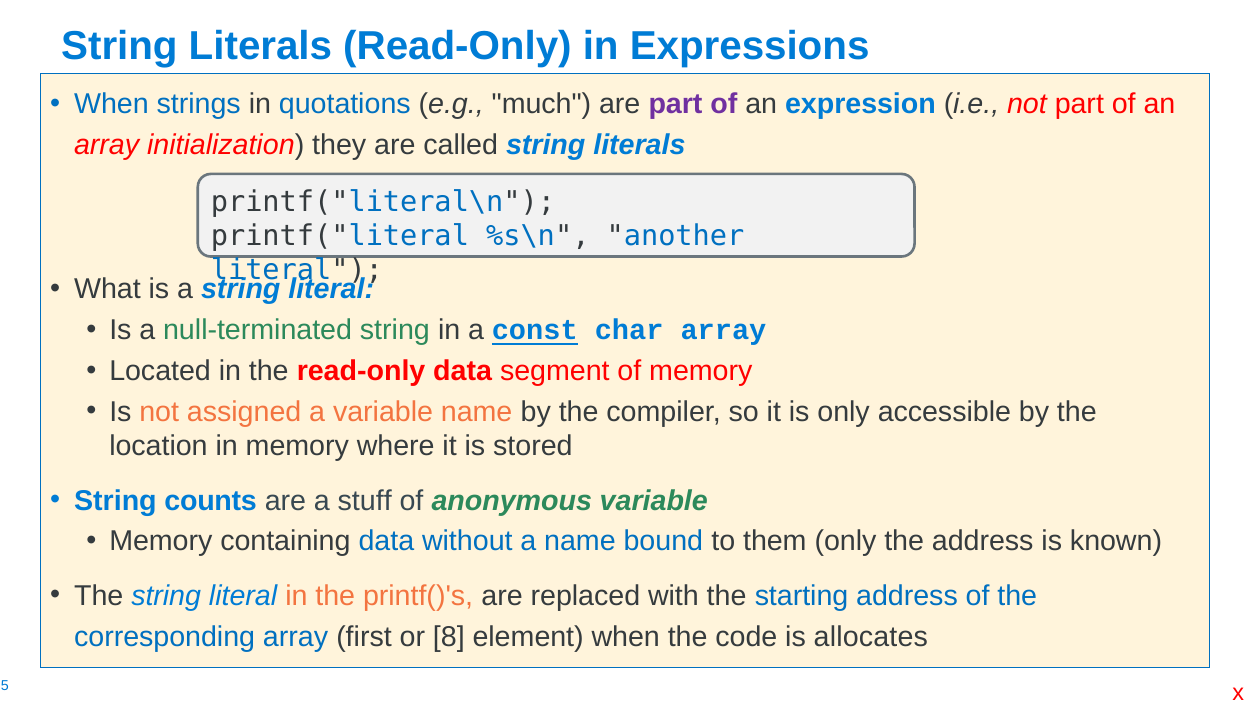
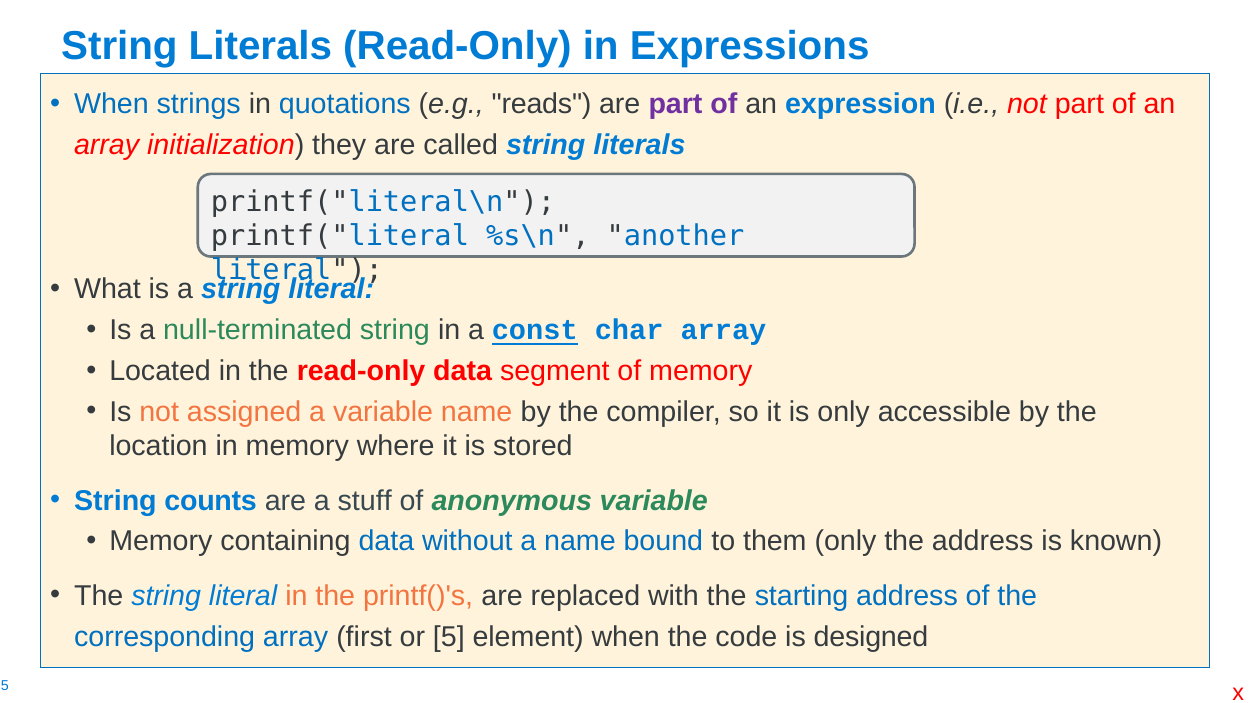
much: much -> reads
8: 8 -> 5
allocates: allocates -> designed
